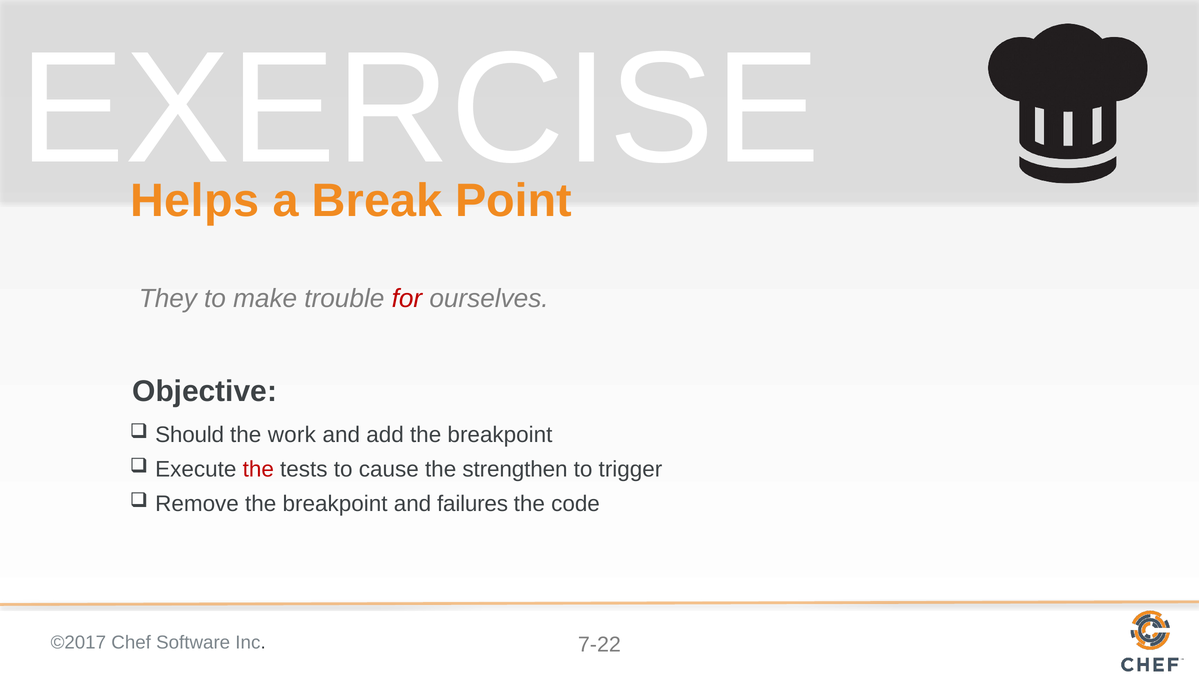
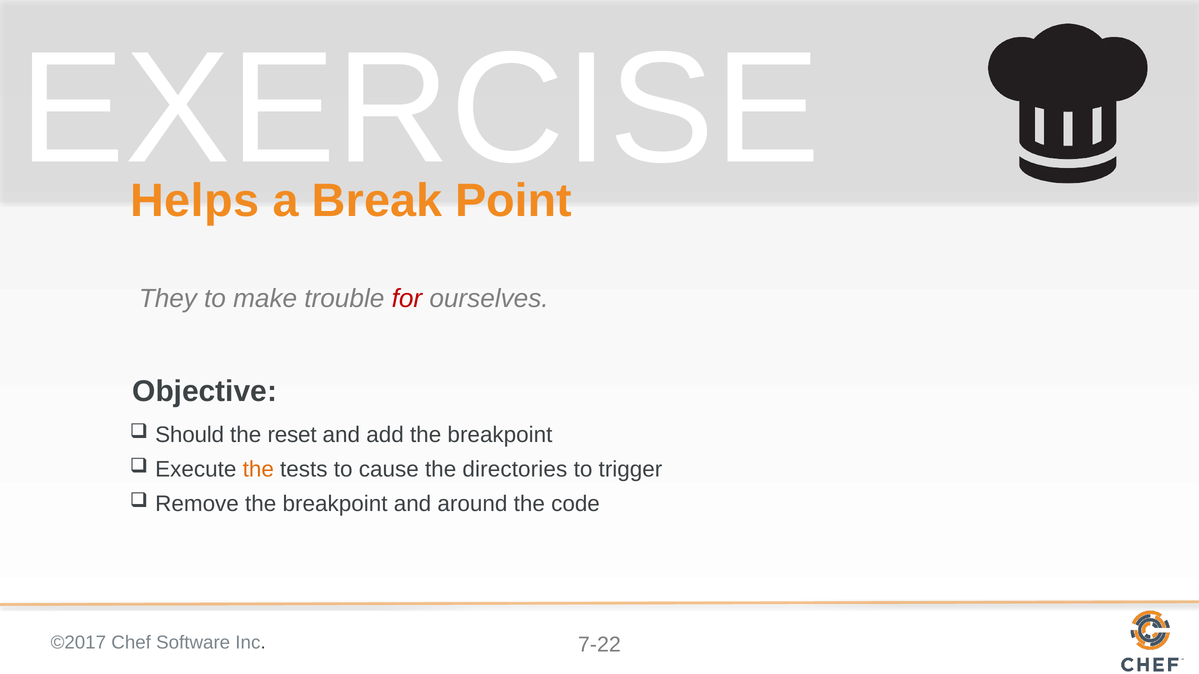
work: work -> reset
the at (258, 470) colour: red -> orange
strengthen: strengthen -> directories
failures: failures -> around
